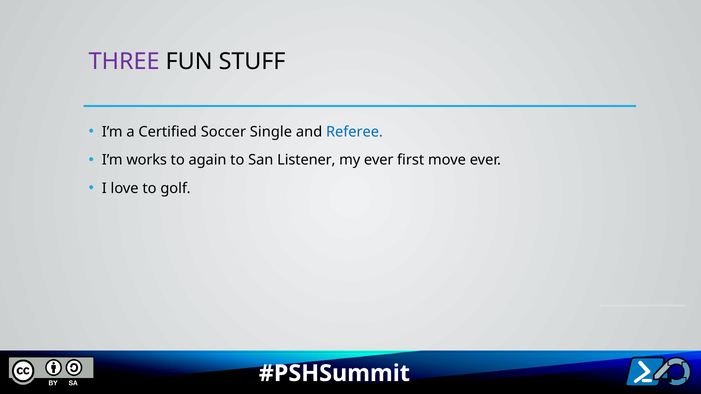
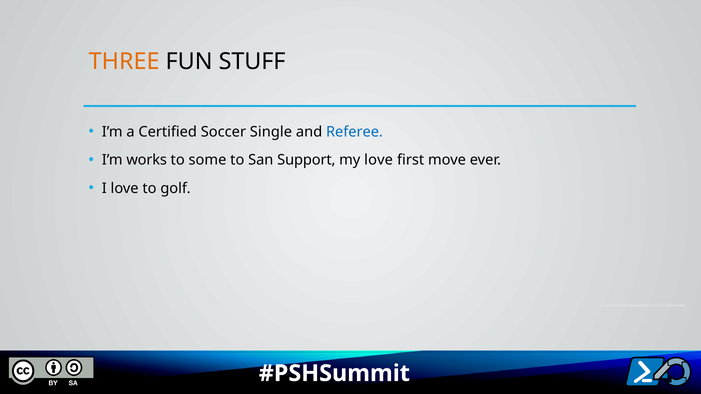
THREE colour: purple -> orange
again: again -> some
Listener: Listener -> Support
my ever: ever -> love
